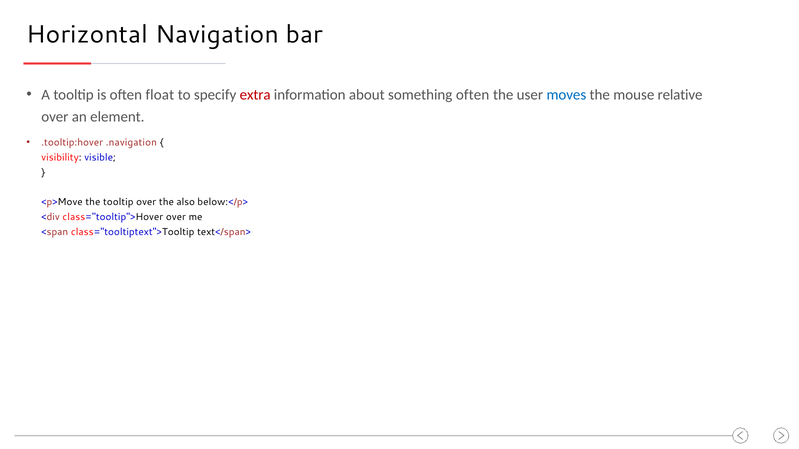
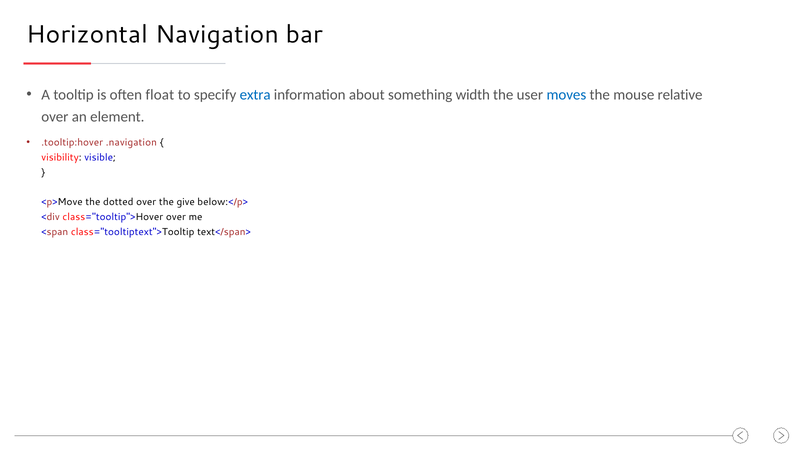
extra colour: red -> blue
something often: often -> width
the tooltip: tooltip -> dotted
also: also -> give
